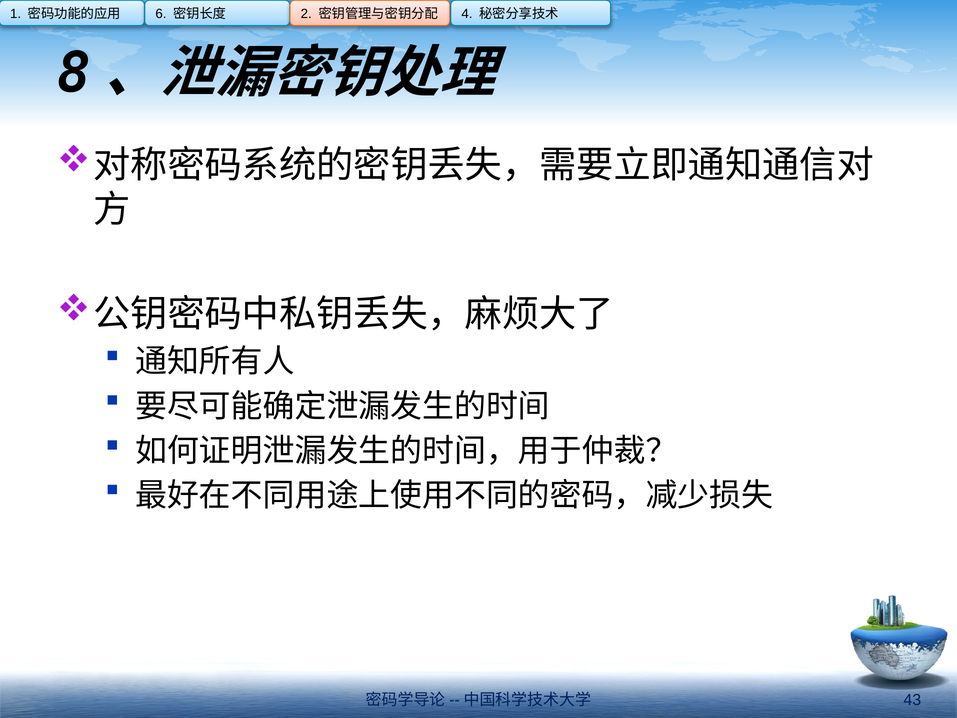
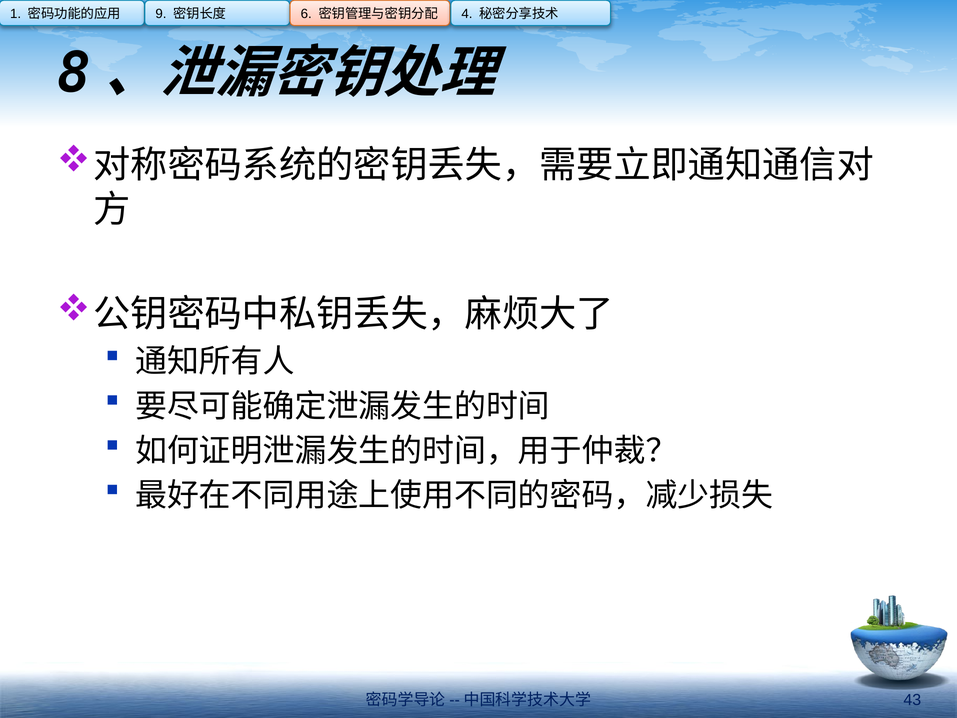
6: 6 -> 9
2: 2 -> 6
